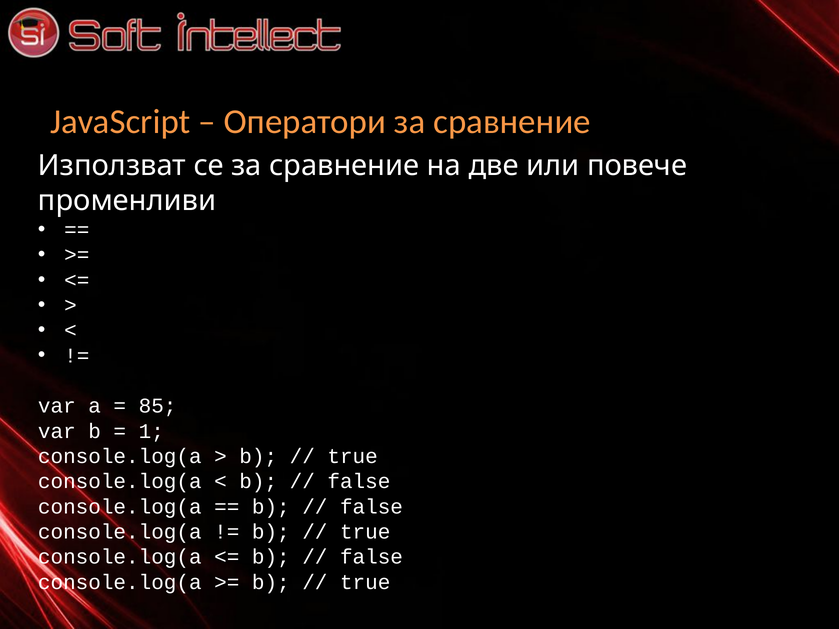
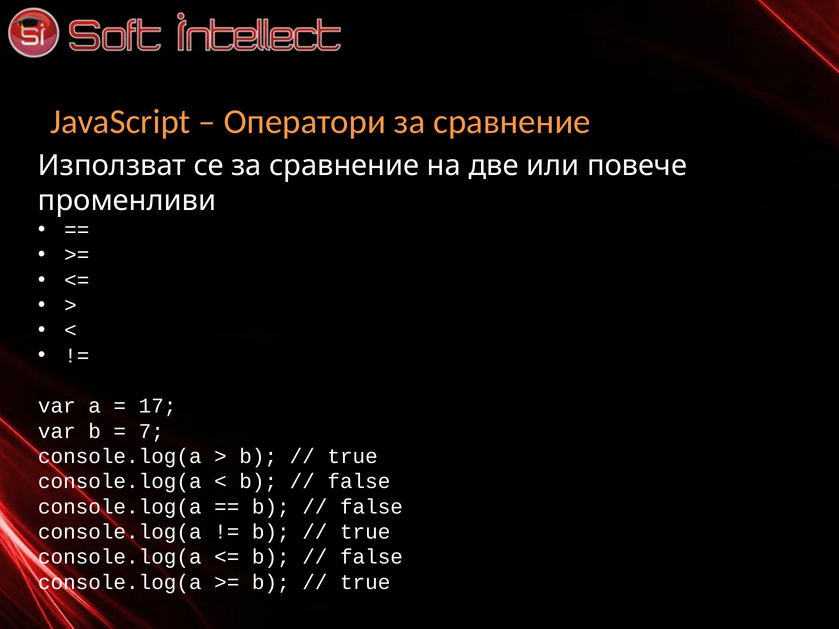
85: 85 -> 17
1: 1 -> 7
